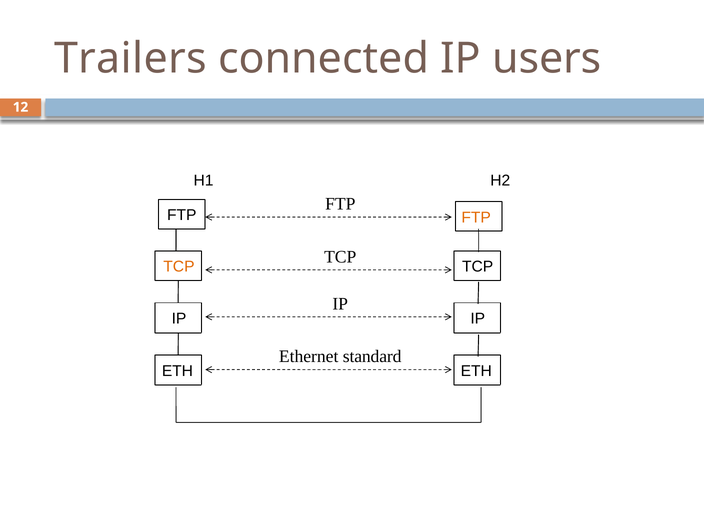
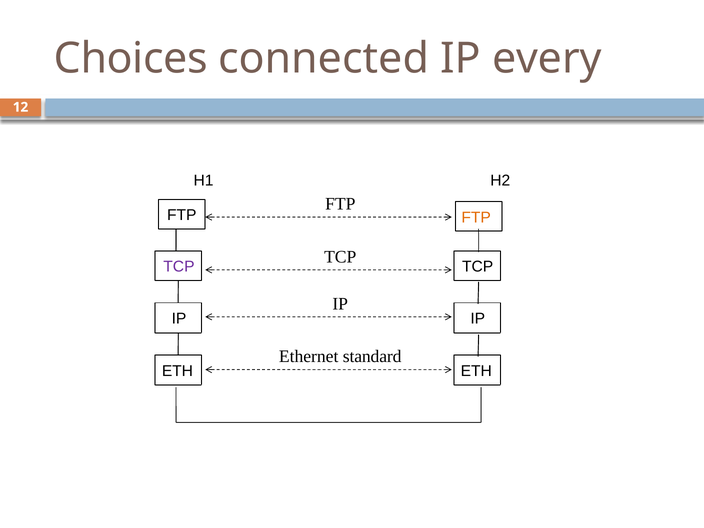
Trailers: Trailers -> Choices
users: users -> every
TCP at (179, 267) colour: orange -> purple
